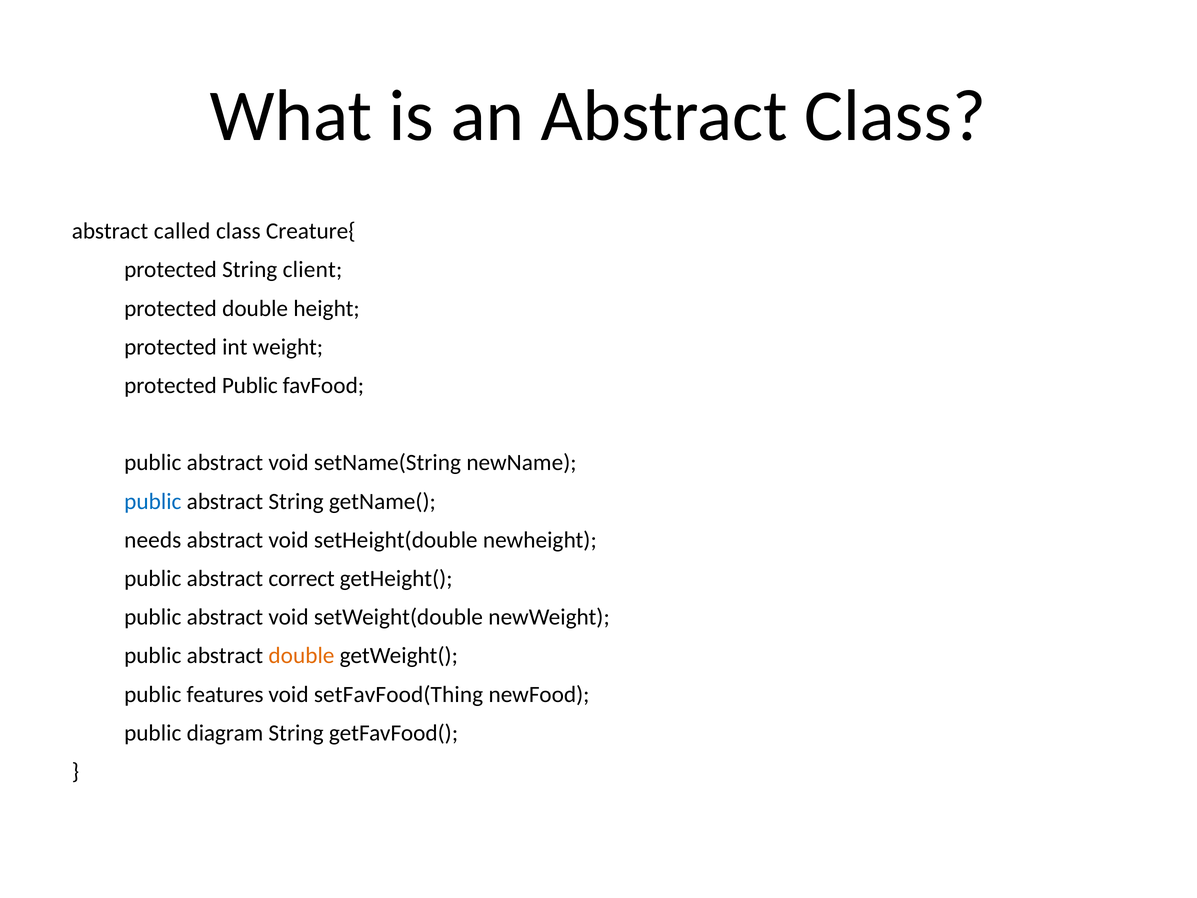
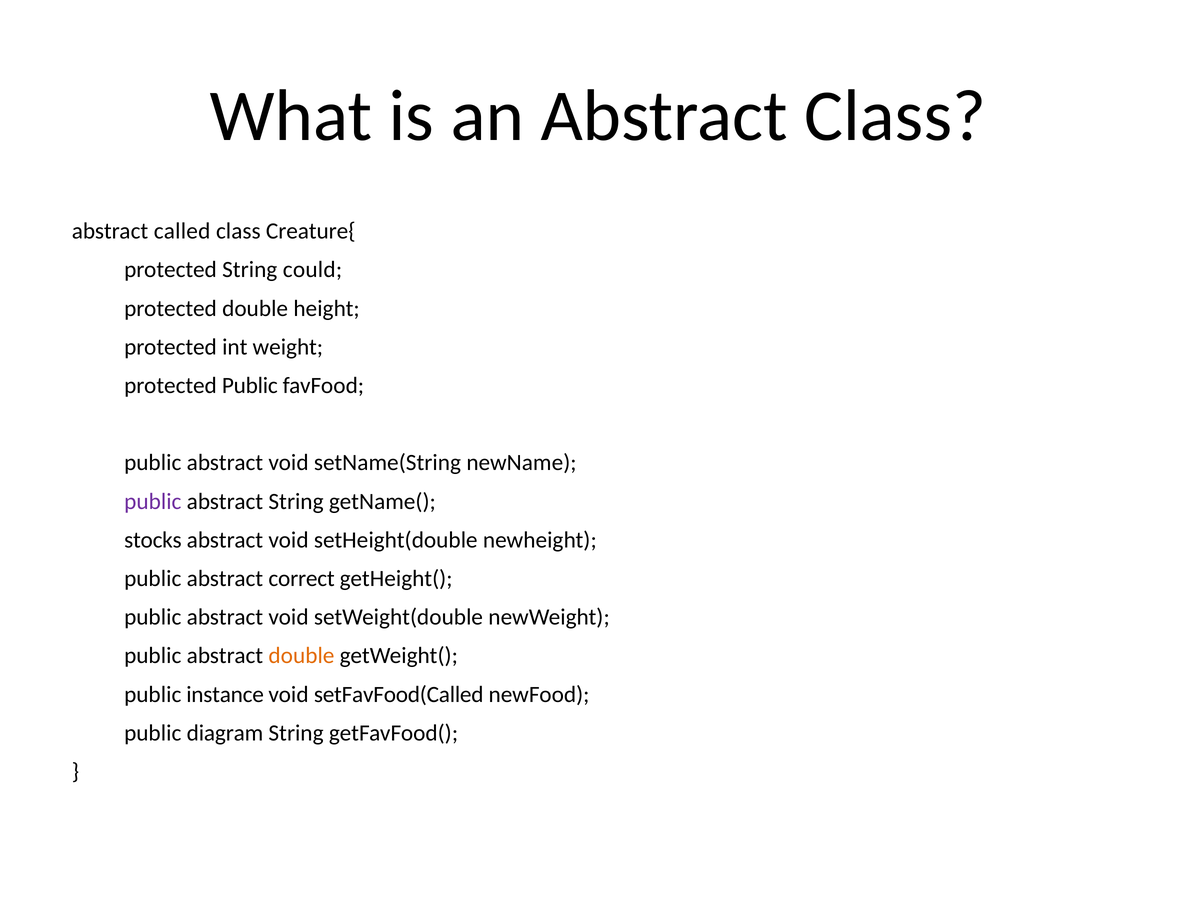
client: client -> could
public at (153, 501) colour: blue -> purple
needs: needs -> stocks
features: features -> instance
setFavFood(Thing: setFavFood(Thing -> setFavFood(Called
